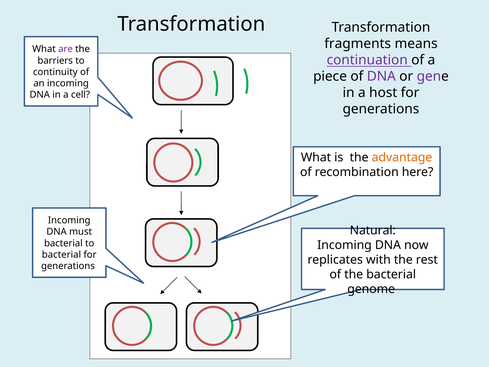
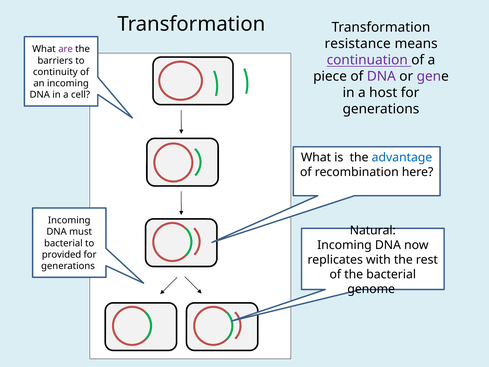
fragments: fragments -> resistance
advantage colour: orange -> blue
bacterial at (61, 255): bacterial -> provided
